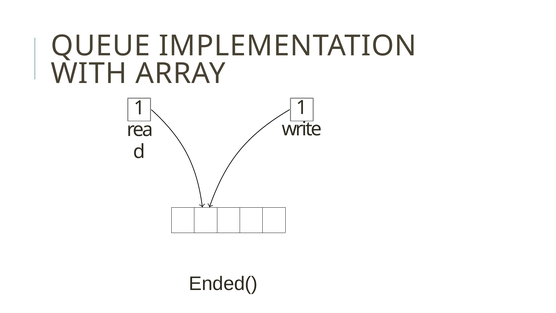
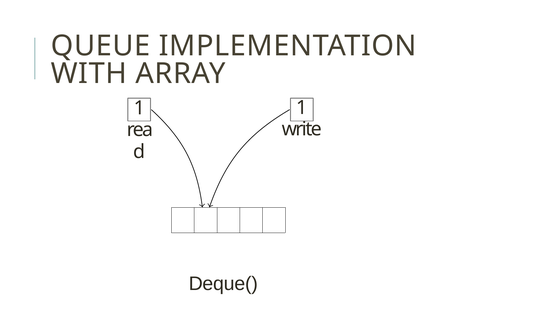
Ended(: Ended( -> Deque(
